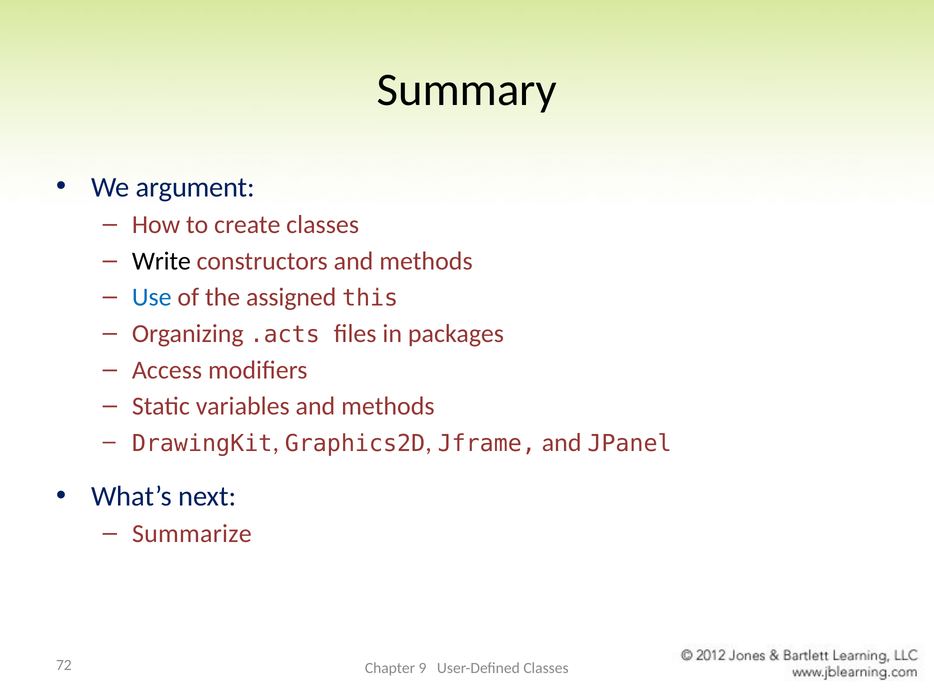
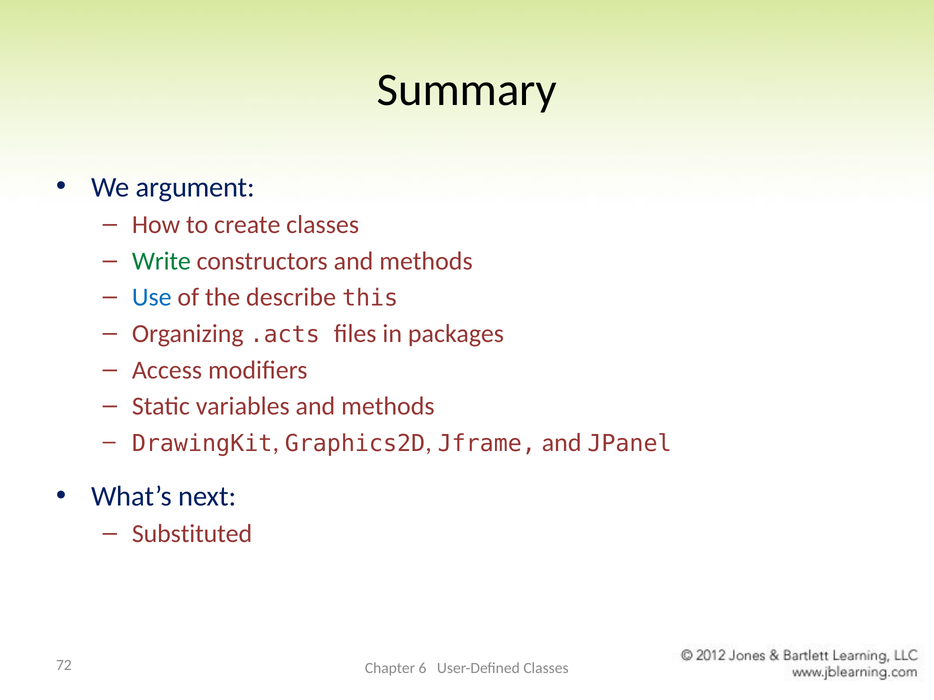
Write colour: black -> green
assigned: assigned -> describe
Summarize: Summarize -> Substituted
9: 9 -> 6
